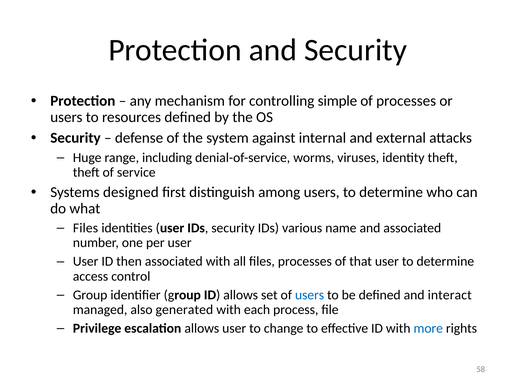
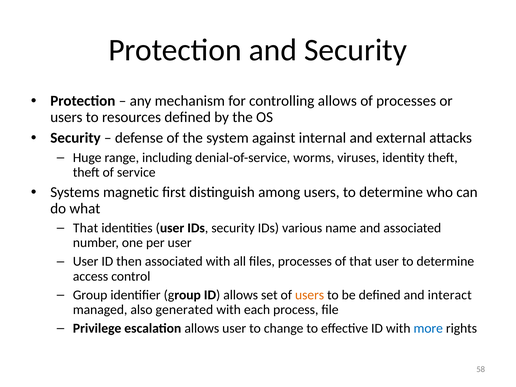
controlling simple: simple -> allows
designed: designed -> magnetic
Files at (86, 228): Files -> That
users at (310, 295) colour: blue -> orange
